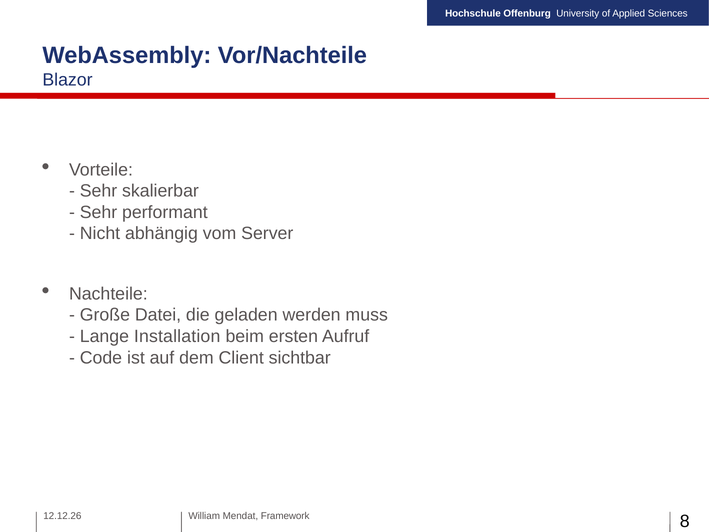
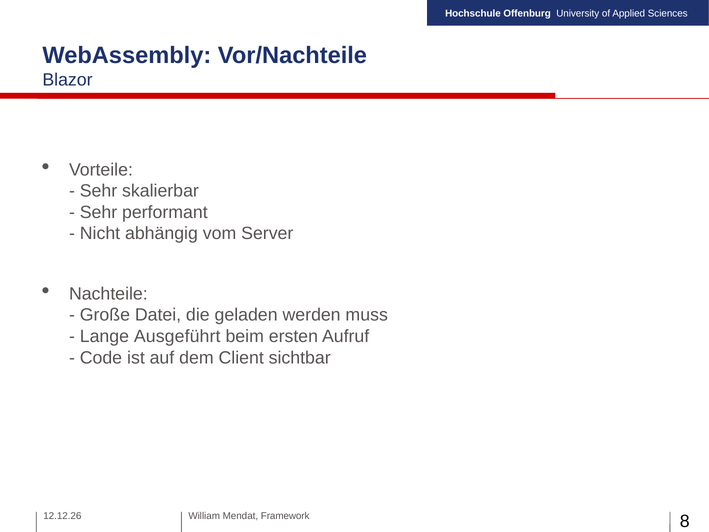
Installation: Installation -> Ausgeführt
